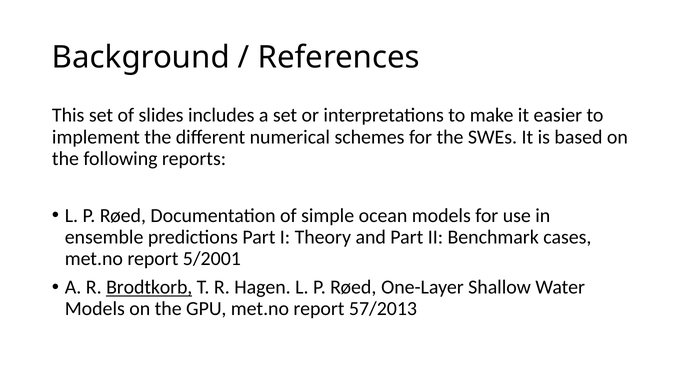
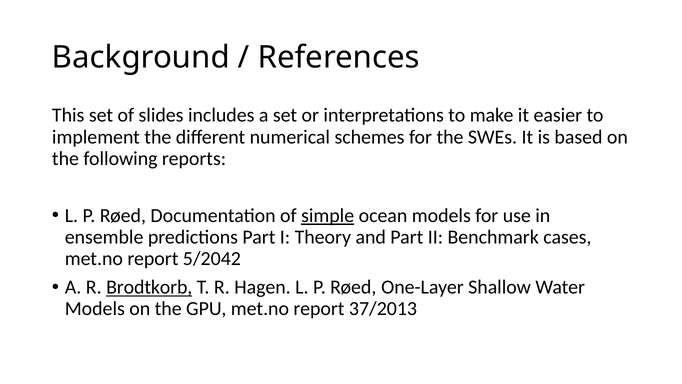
simple underline: none -> present
5/2001: 5/2001 -> 5/2042
57/2013: 57/2013 -> 37/2013
